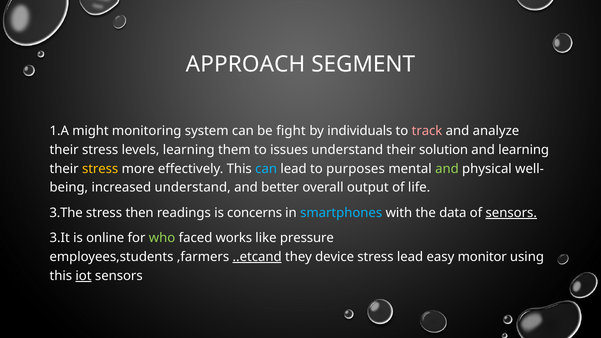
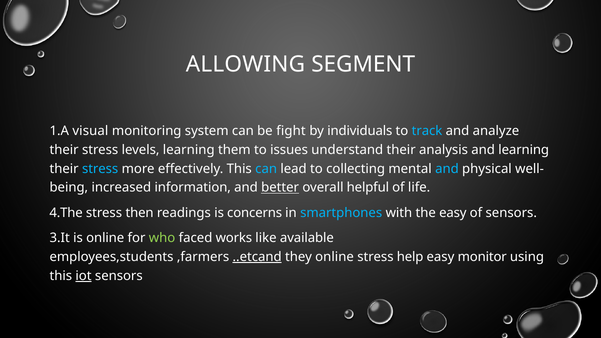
APPROACH: APPROACH -> ALLOWING
might: might -> visual
track colour: pink -> light blue
solution: solution -> analysis
stress at (100, 169) colour: yellow -> light blue
purposes: purposes -> collecting
and at (447, 169) colour: light green -> light blue
increased understand: understand -> information
better underline: none -> present
output: output -> helpful
3.The: 3.The -> 4.The
the data: data -> easy
sensors at (511, 213) underline: present -> none
pressure: pressure -> available
they device: device -> online
stress lead: lead -> help
